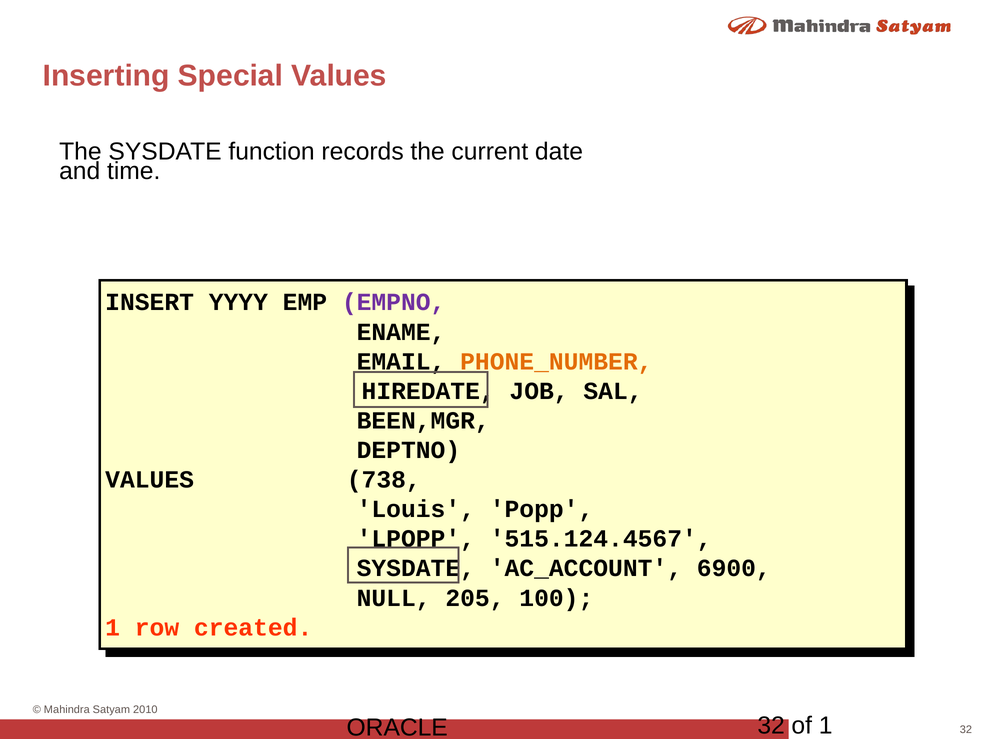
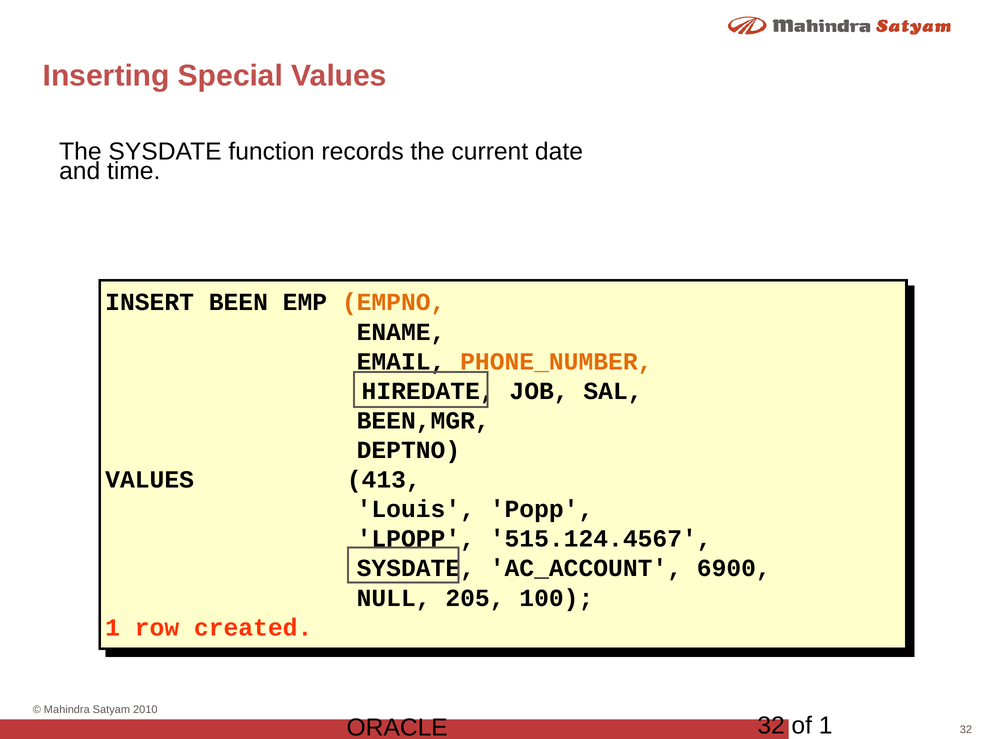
YYYY: YYYY -> BEEN
EMPNO colour: purple -> orange
738: 738 -> 413
